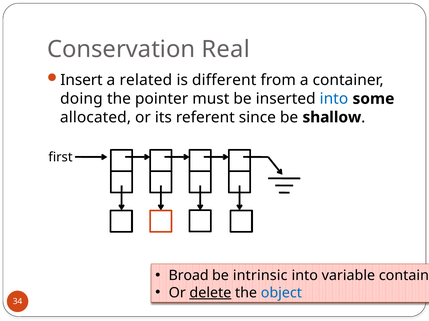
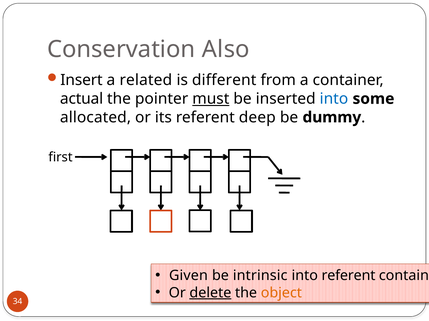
Real: Real -> Also
doing: doing -> actual
must underline: none -> present
since: since -> deep
shallow: shallow -> dummy
Broad: Broad -> Given
into variable: variable -> referent
object colour: blue -> orange
